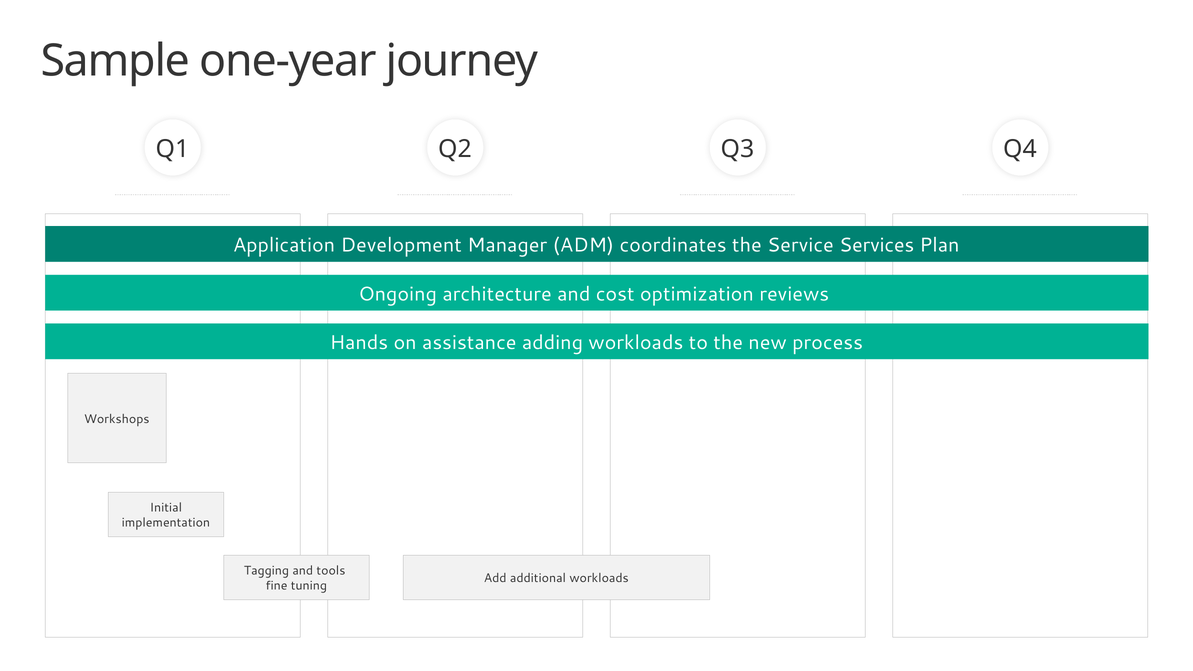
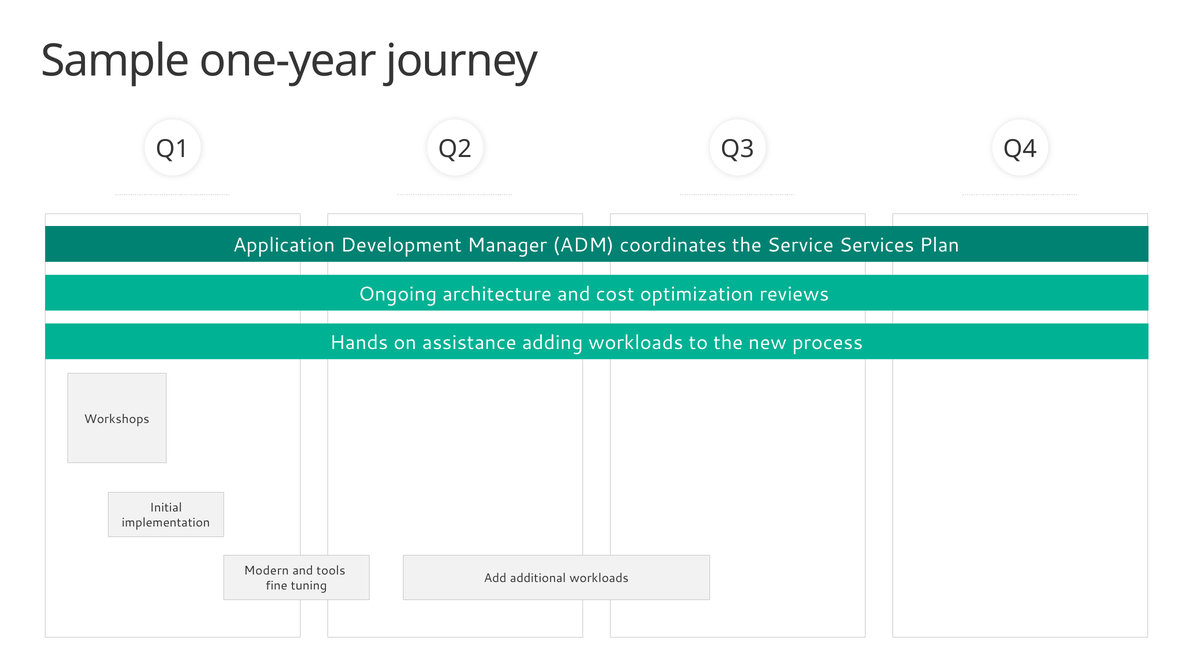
Tagging: Tagging -> Modern
